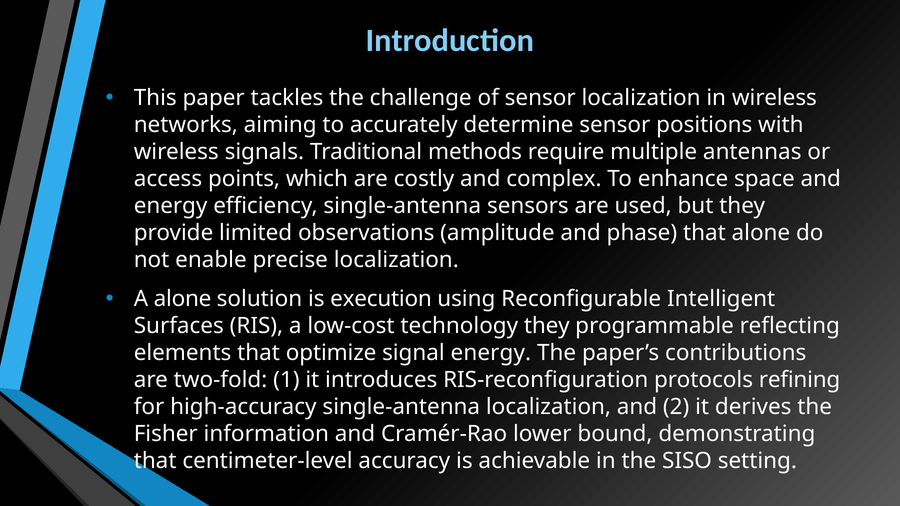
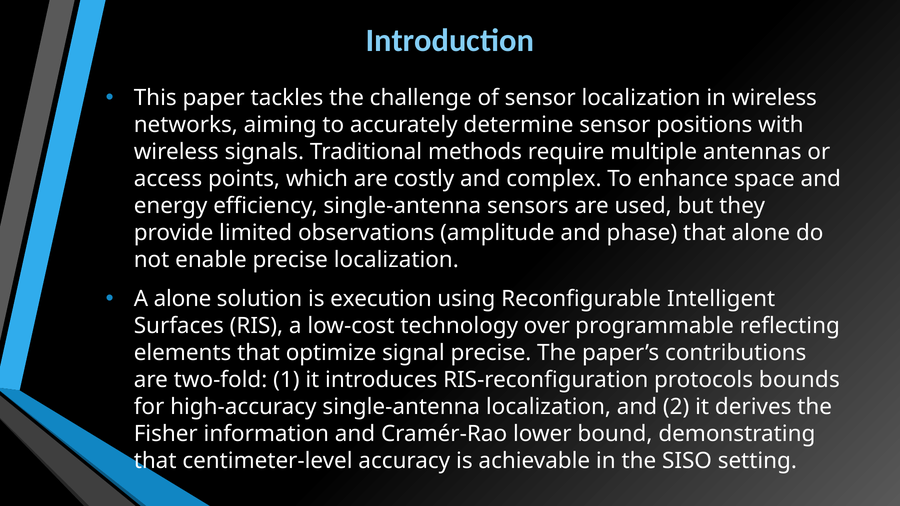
technology they: they -> over
signal energy: energy -> precise
refining: refining -> bounds
